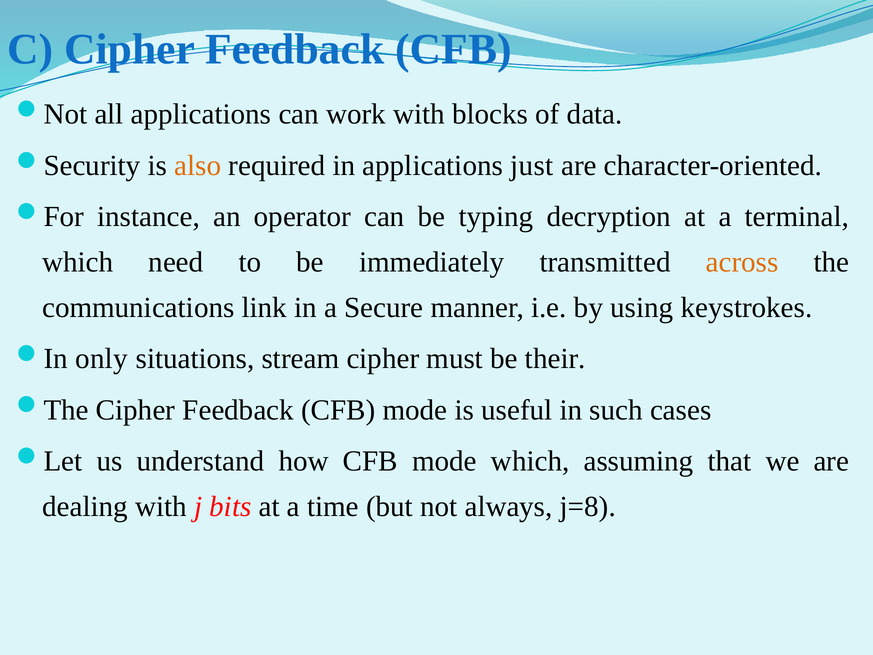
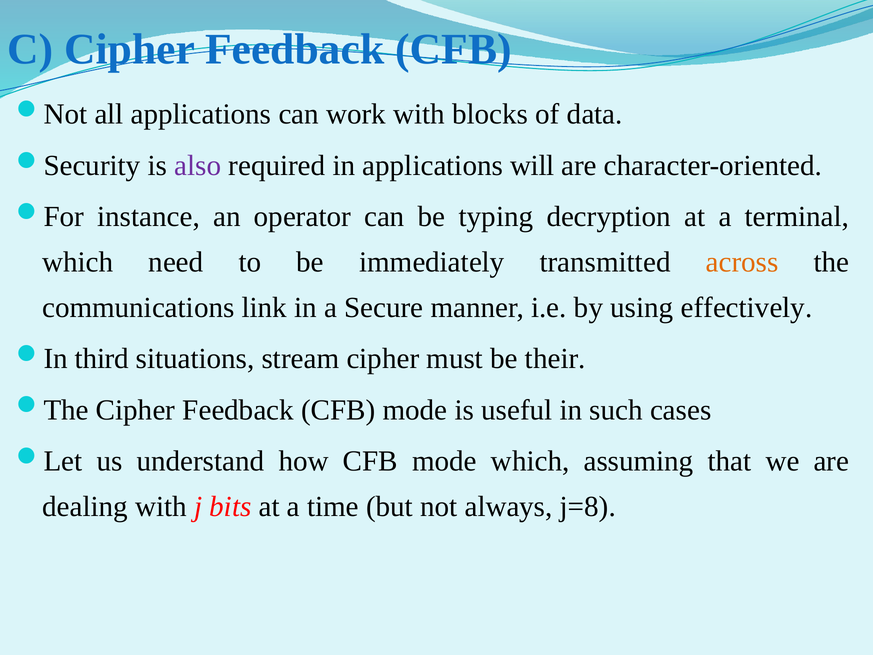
also colour: orange -> purple
just: just -> will
keystrokes: keystrokes -> effectively
only: only -> third
